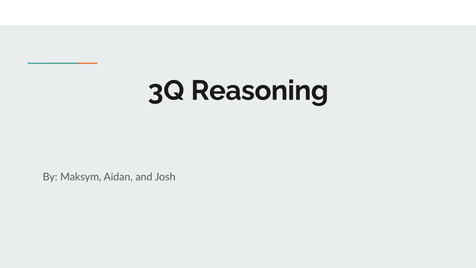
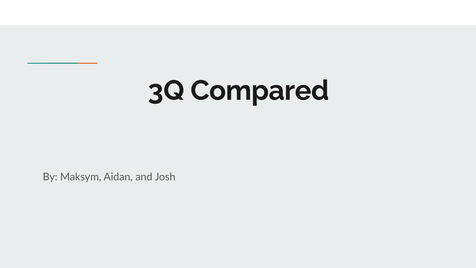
Reasoning: Reasoning -> Compared
